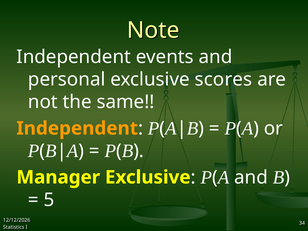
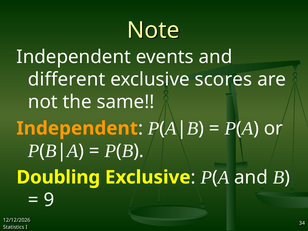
personal: personal -> different
Manager: Manager -> Doubling
5: 5 -> 9
